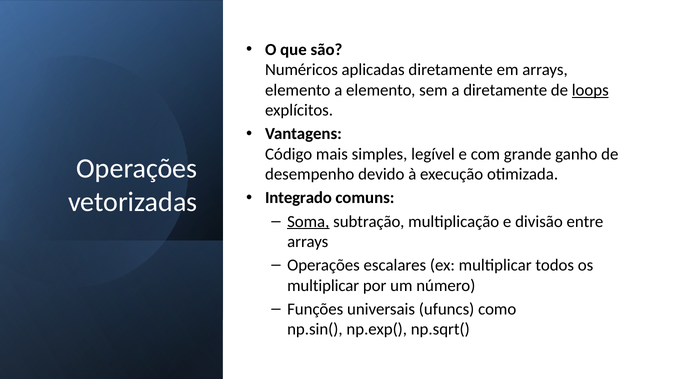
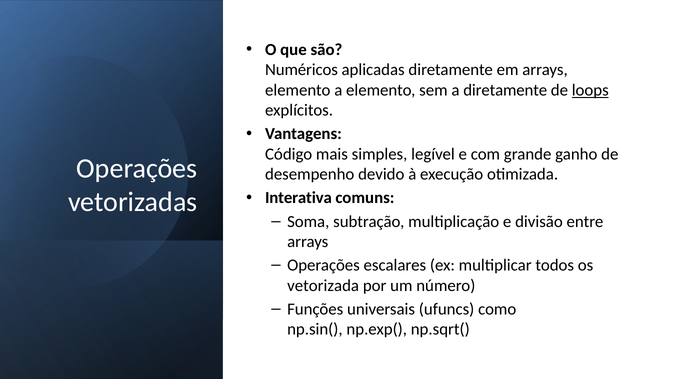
Integrado: Integrado -> Interativa
Soma underline: present -> none
multiplicar at (323, 285): multiplicar -> vetorizada
